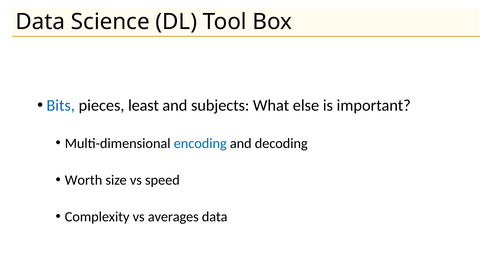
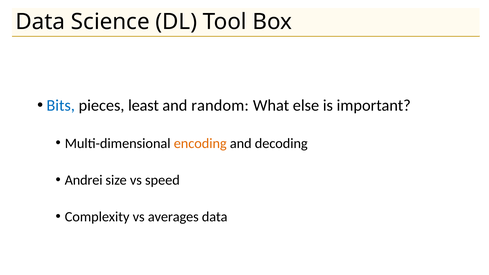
subjects: subjects -> random
encoding colour: blue -> orange
Worth: Worth -> Andrei
